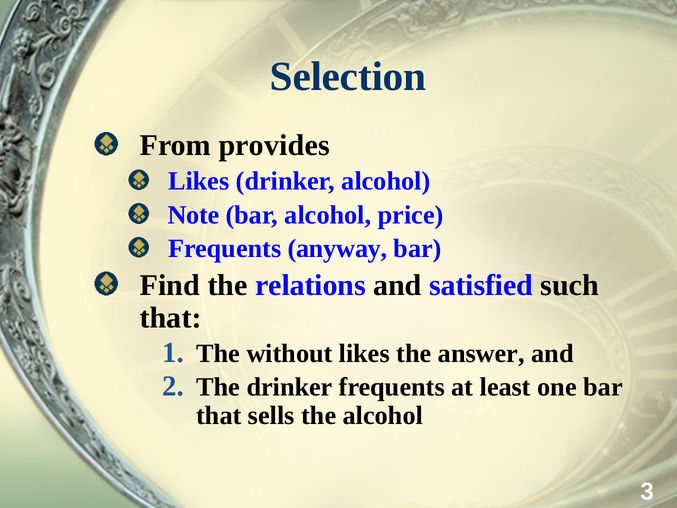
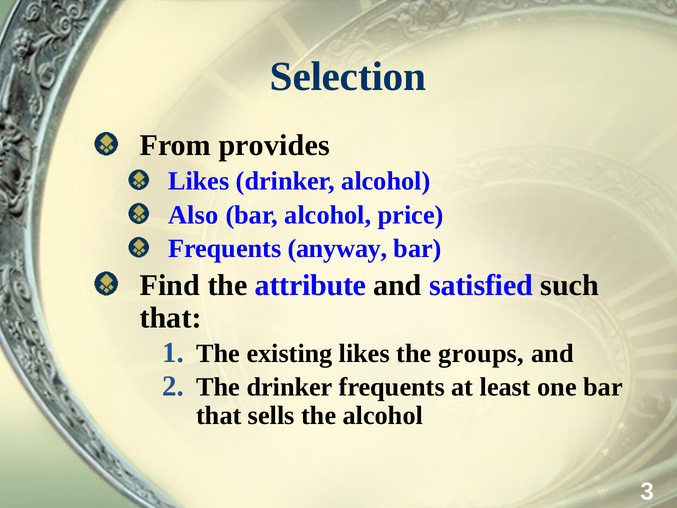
Note: Note -> Also
relations: relations -> attribute
without: without -> existing
answer: answer -> groups
